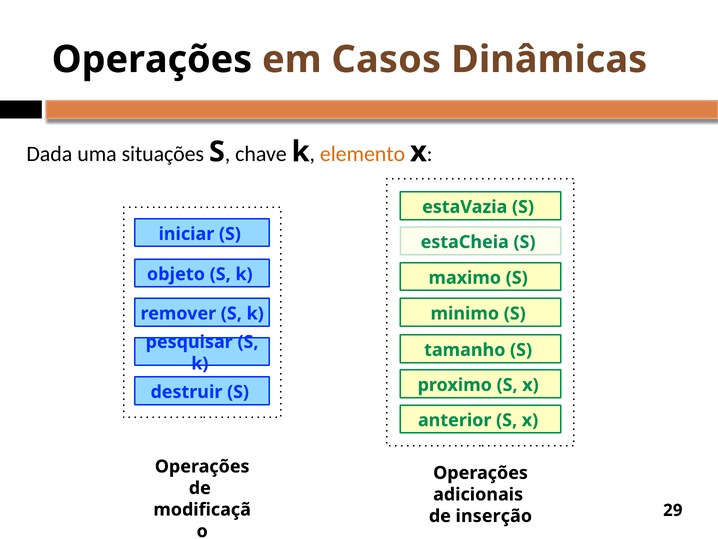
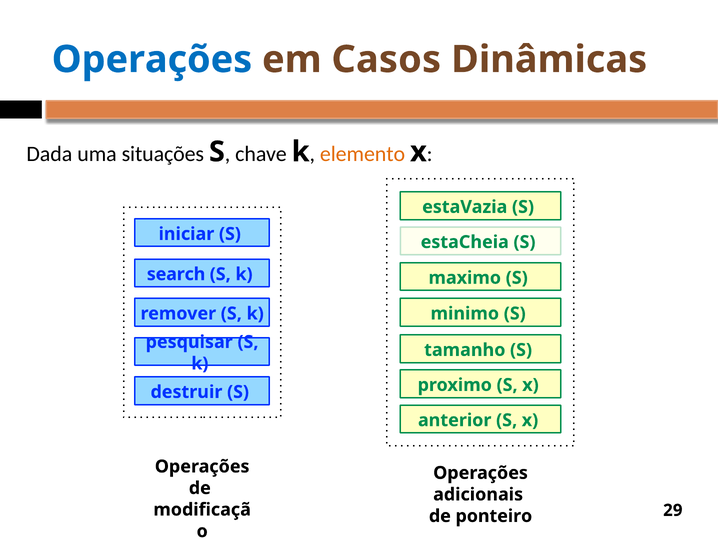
Operações at (152, 59) colour: black -> blue
objeto: objeto -> search
inserção: inserção -> ponteiro
